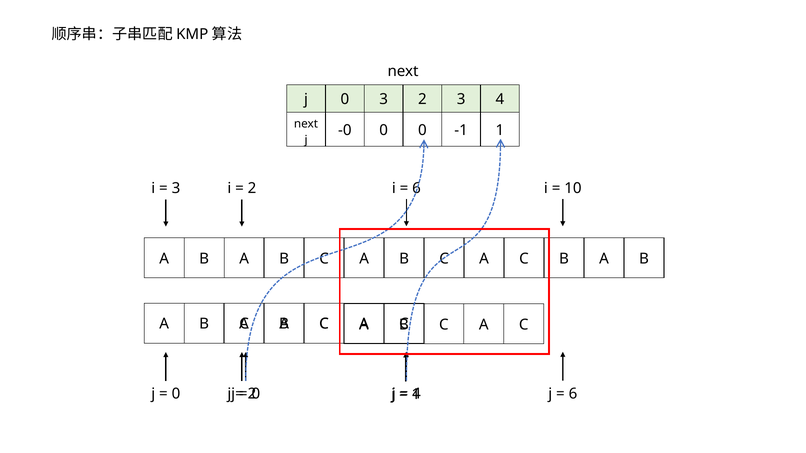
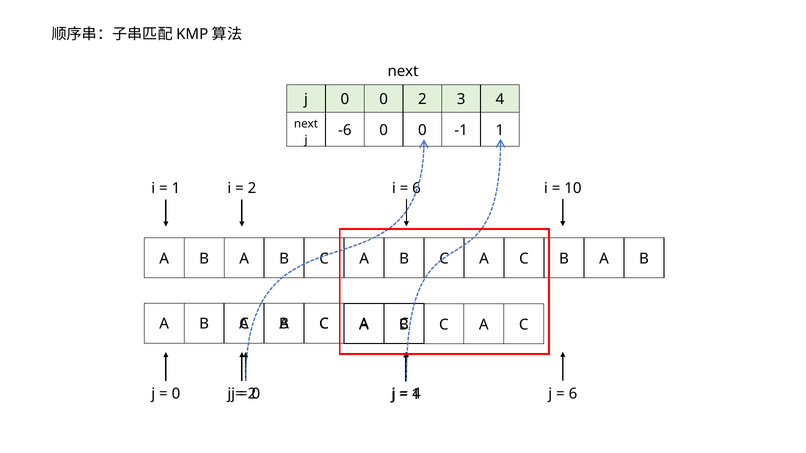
j 0 3: 3 -> 0
-0: -0 -> -6
3 at (176, 188): 3 -> 1
